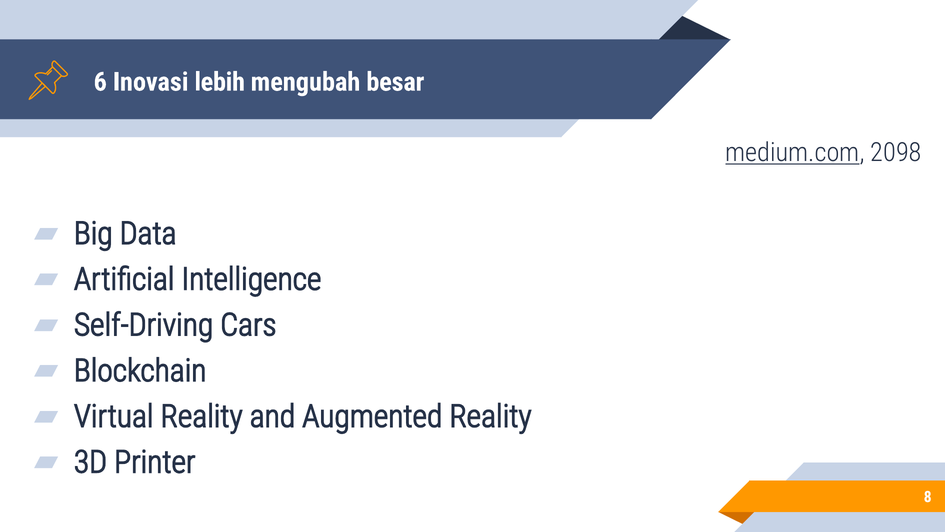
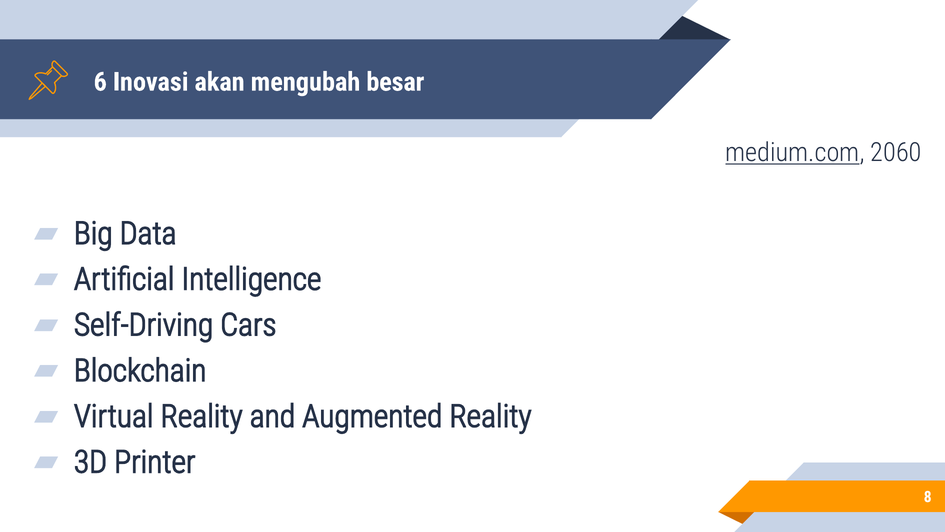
lebih: lebih -> akan
2098: 2098 -> 2060
